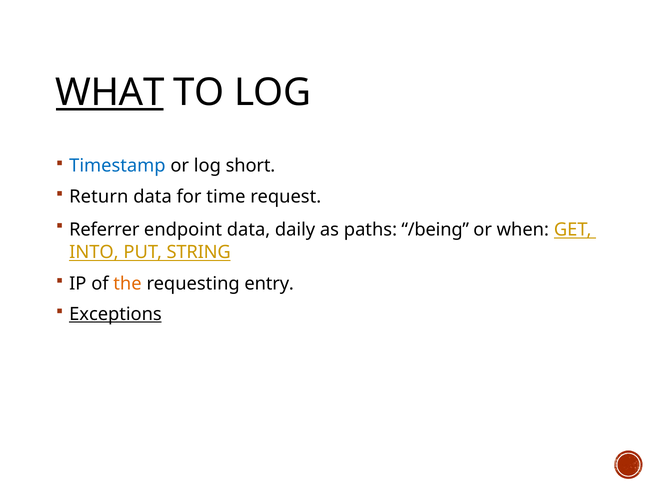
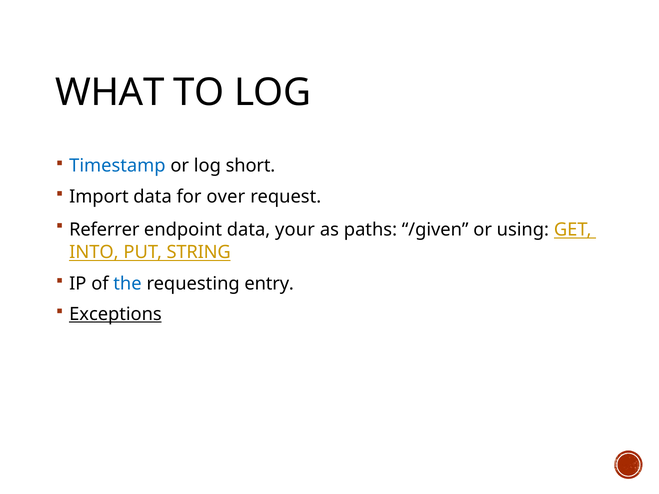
WHAT underline: present -> none
Return: Return -> Import
time: time -> over
daily: daily -> your
/being: /being -> /given
when: when -> using
the colour: orange -> blue
